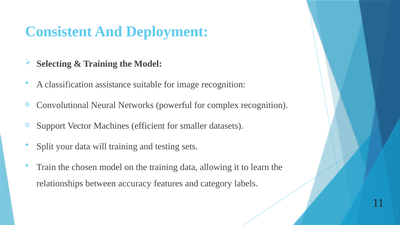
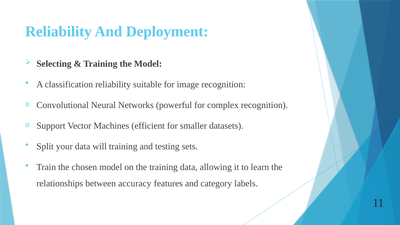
Consistent at (59, 32): Consistent -> Reliability
classification assistance: assistance -> reliability
